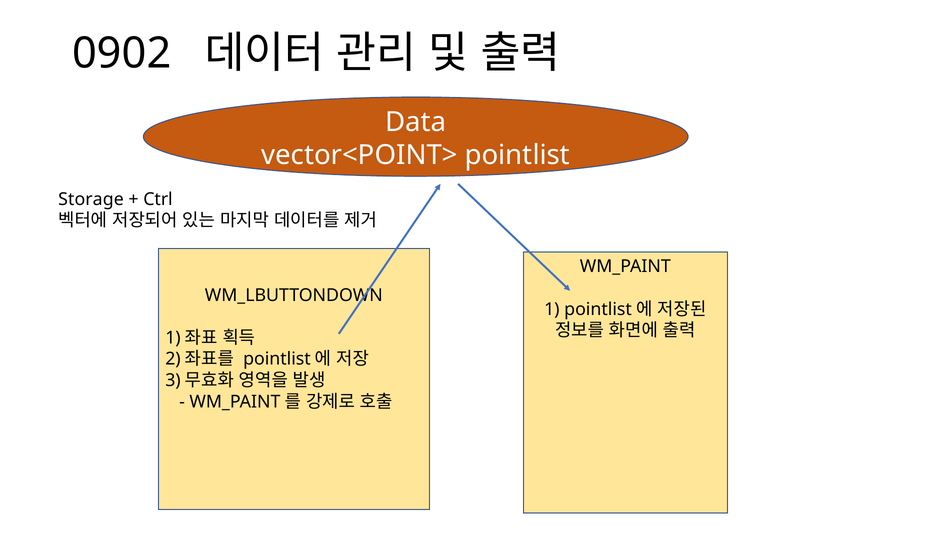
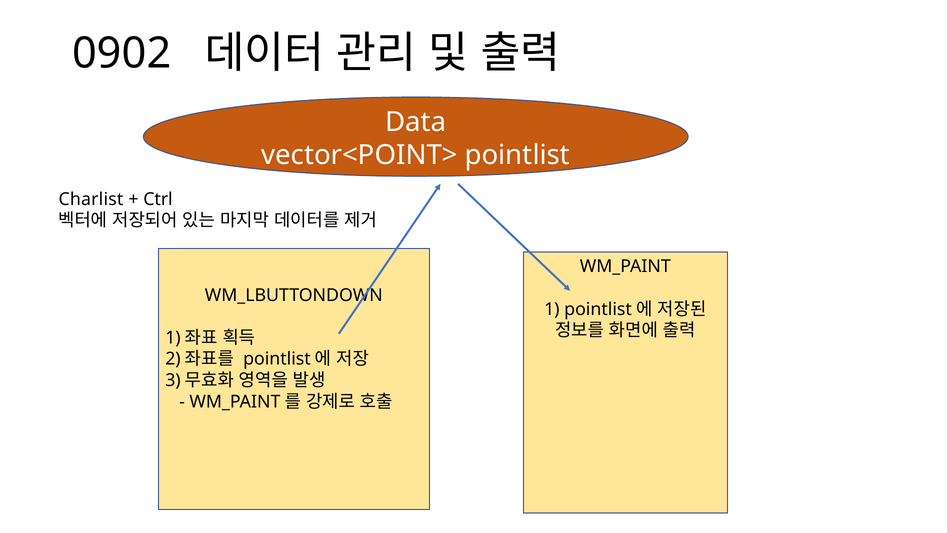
Storage: Storage -> Charlist
